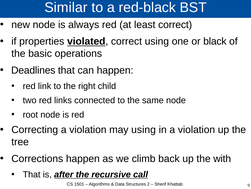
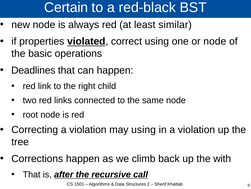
Similar: Similar -> Certain
least correct: correct -> similar
or black: black -> node
